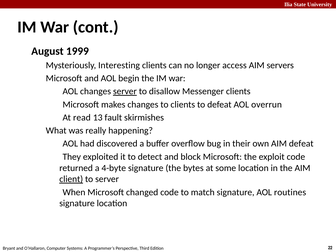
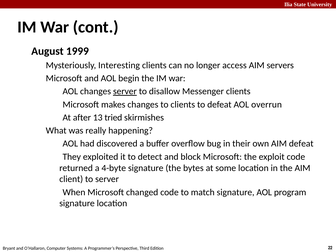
read: read -> after
fault: fault -> tried
client underline: present -> none
routines: routines -> program
